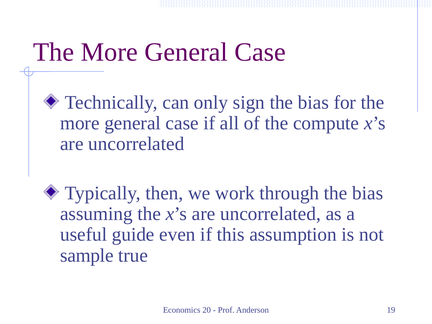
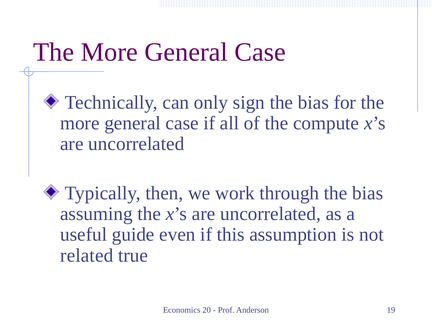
sample: sample -> related
